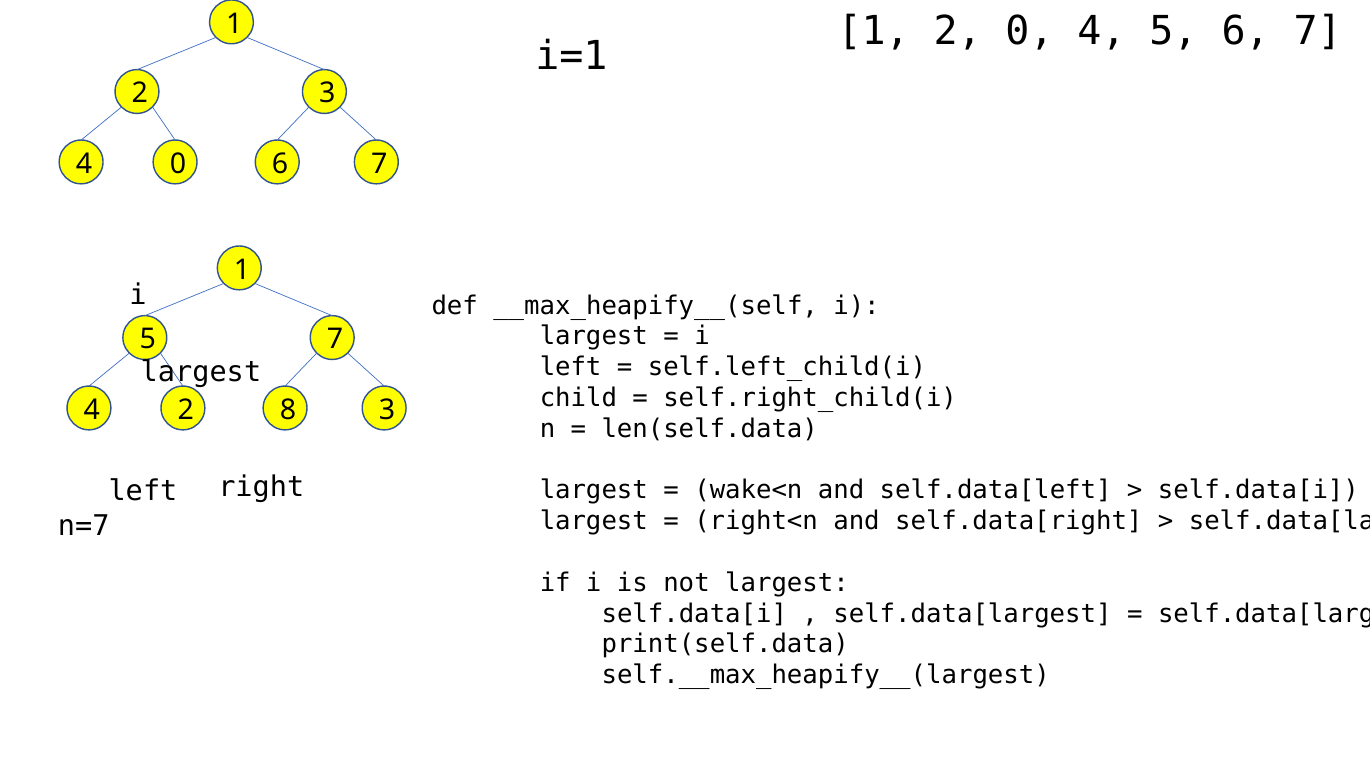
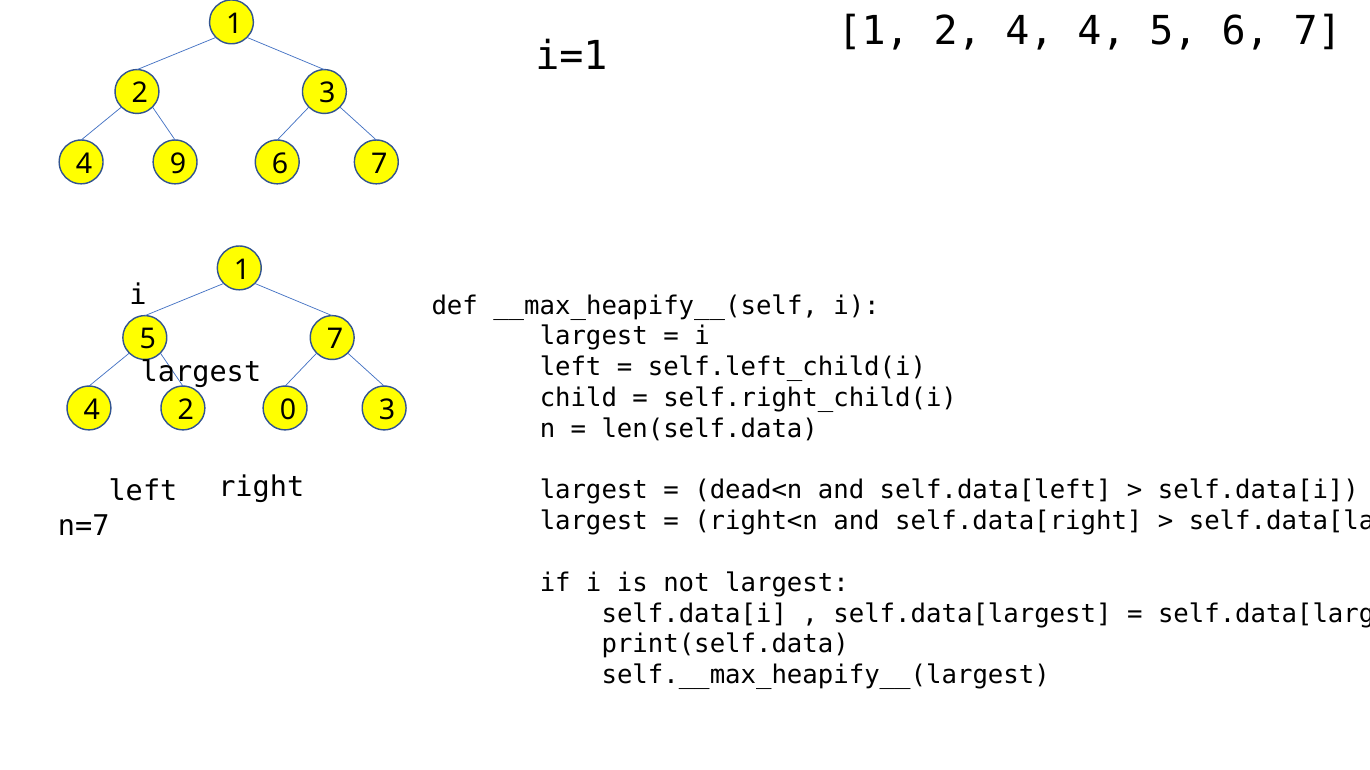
2 0: 0 -> 4
4 0: 0 -> 9
8: 8 -> 0
wake<n: wake<n -> dead<n
